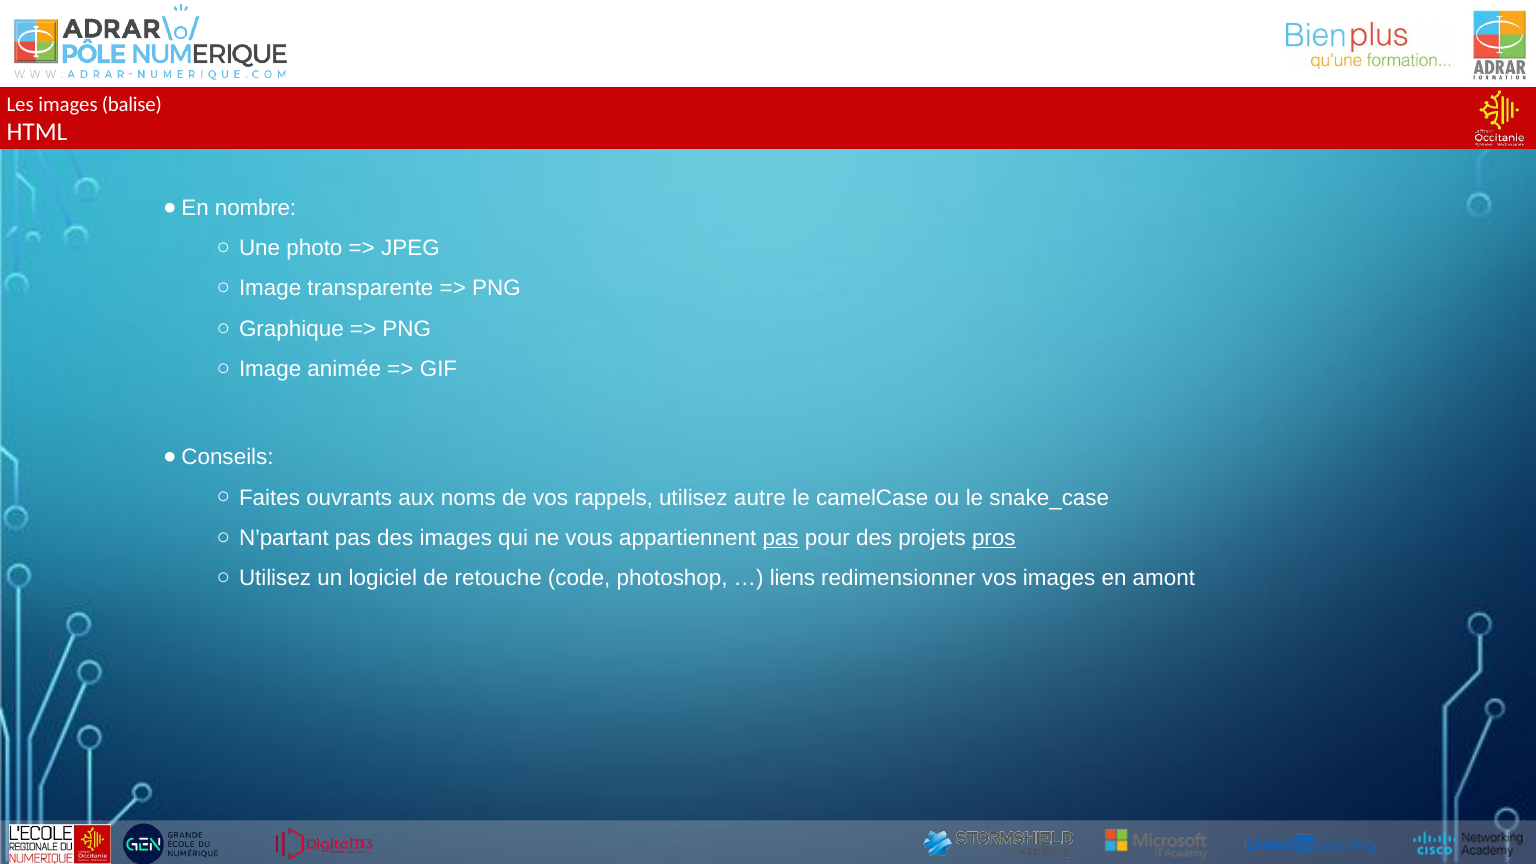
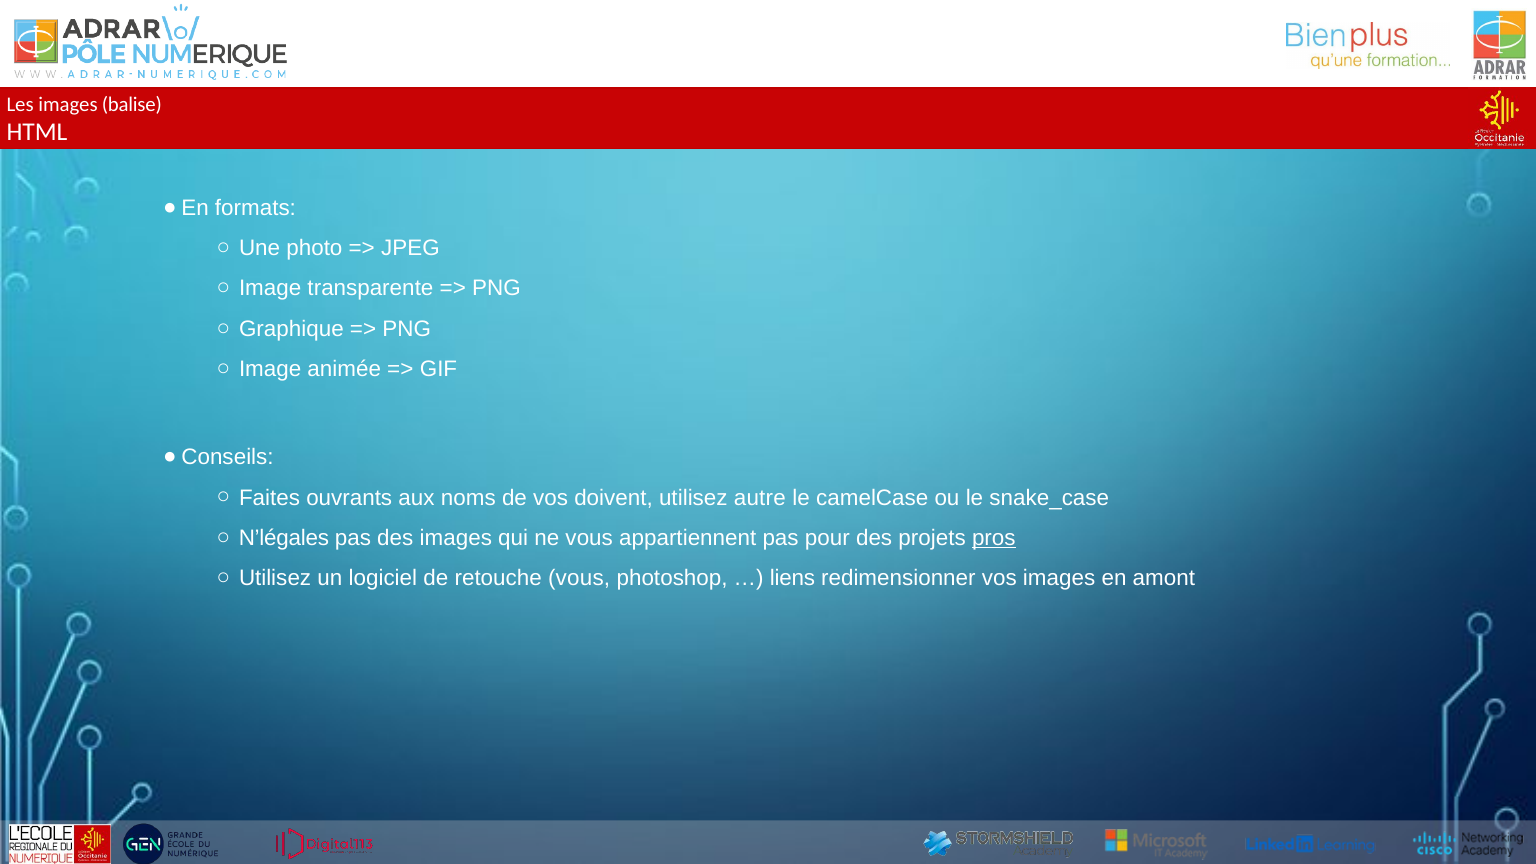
nombre: nombre -> formats
rappels: rappels -> doivent
N’partant: N’partant -> N’légales
pas at (781, 538) underline: present -> none
retouche code: code -> vous
